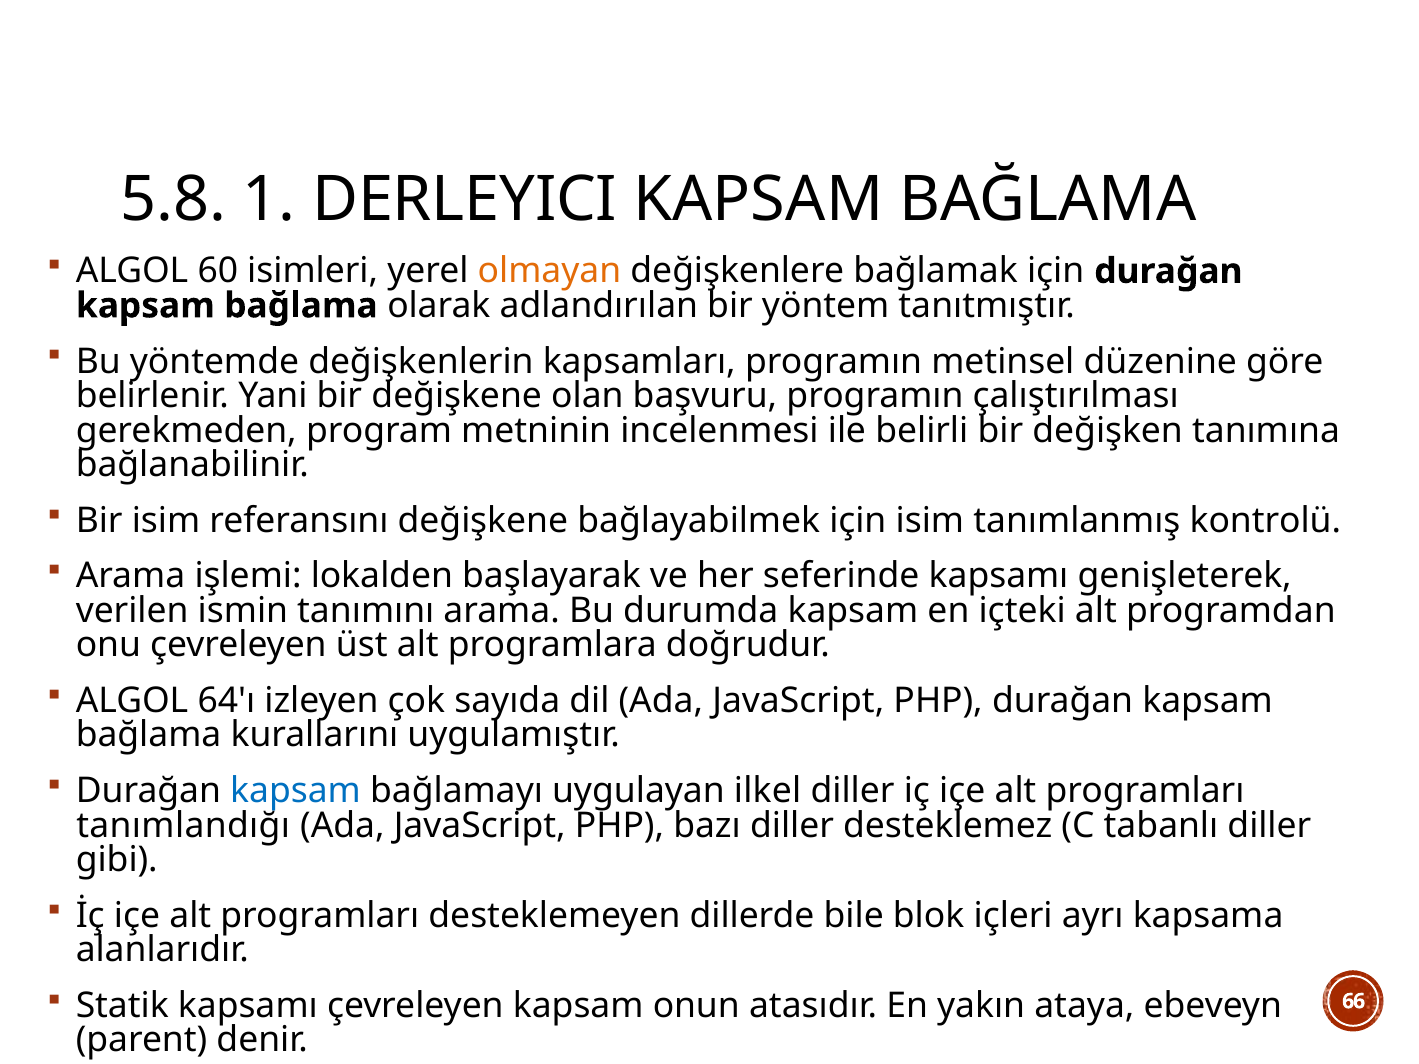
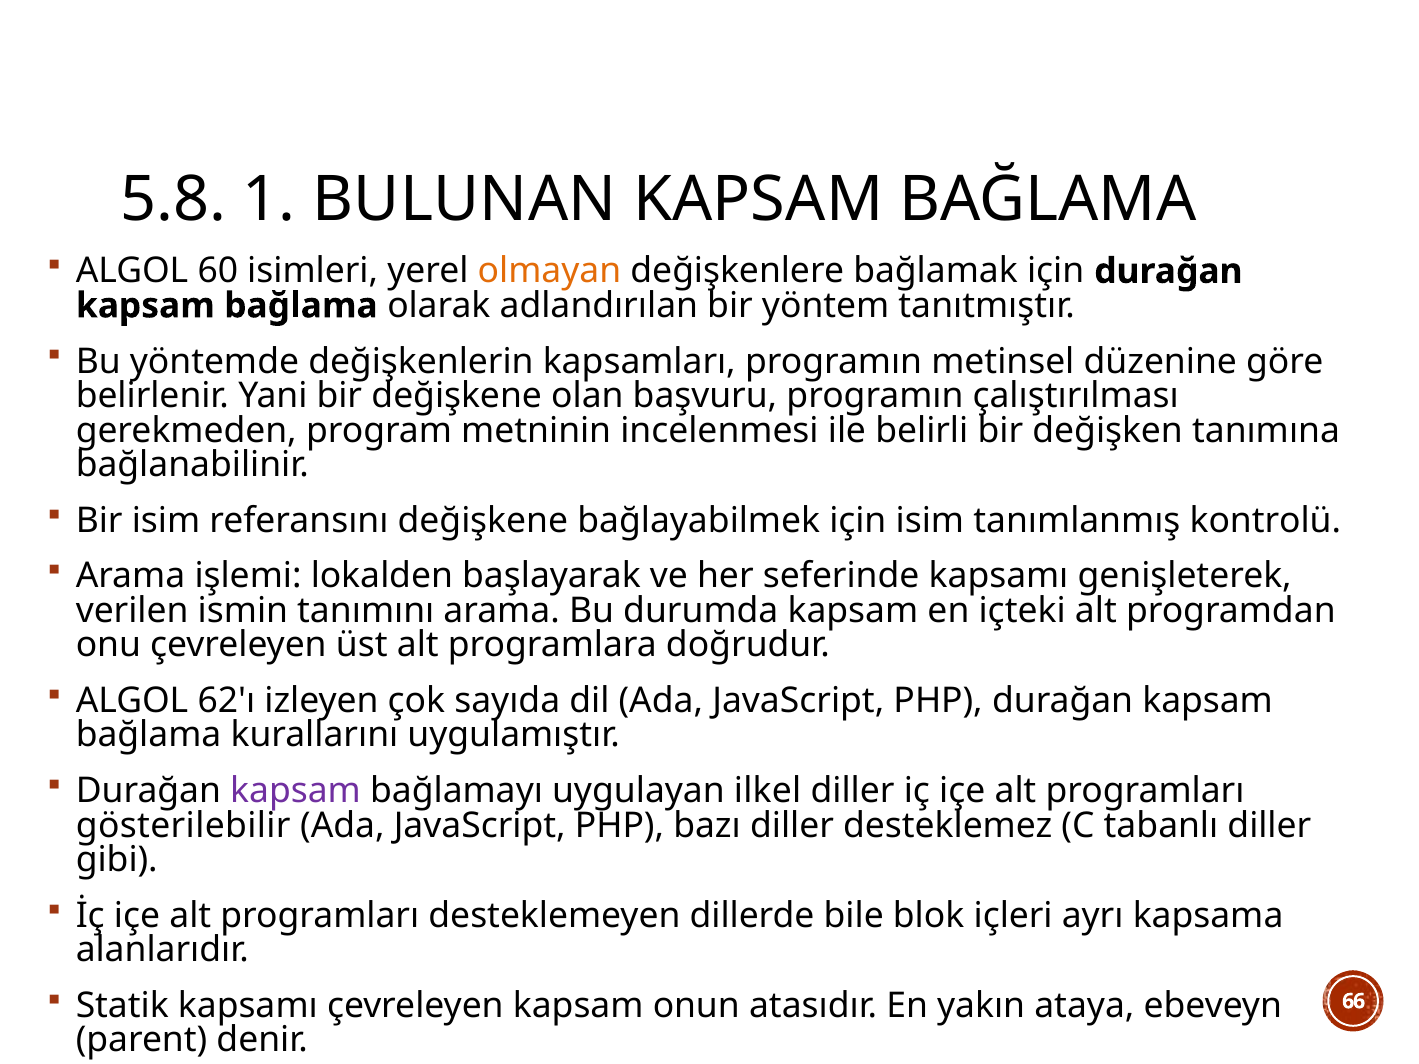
DERLEYICI: DERLEYICI -> BULUNAN
64'ı: 64'ı -> 62'ı
kapsam at (296, 791) colour: blue -> purple
tanımlandığı: tanımlandığı -> gösterilebilir
